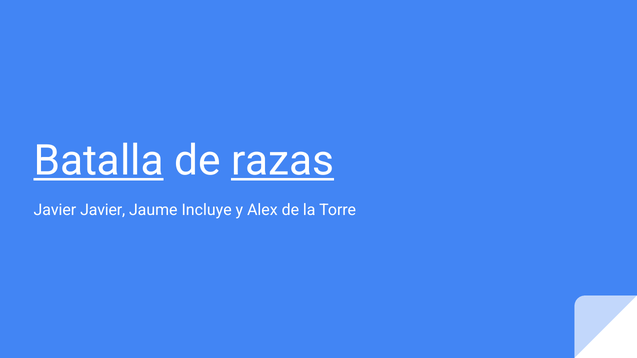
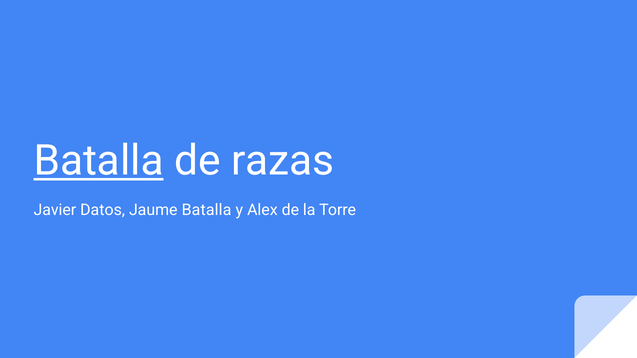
razas underline: present -> none
Javier Javier: Javier -> Datos
Jaume Incluye: Incluye -> Batalla
